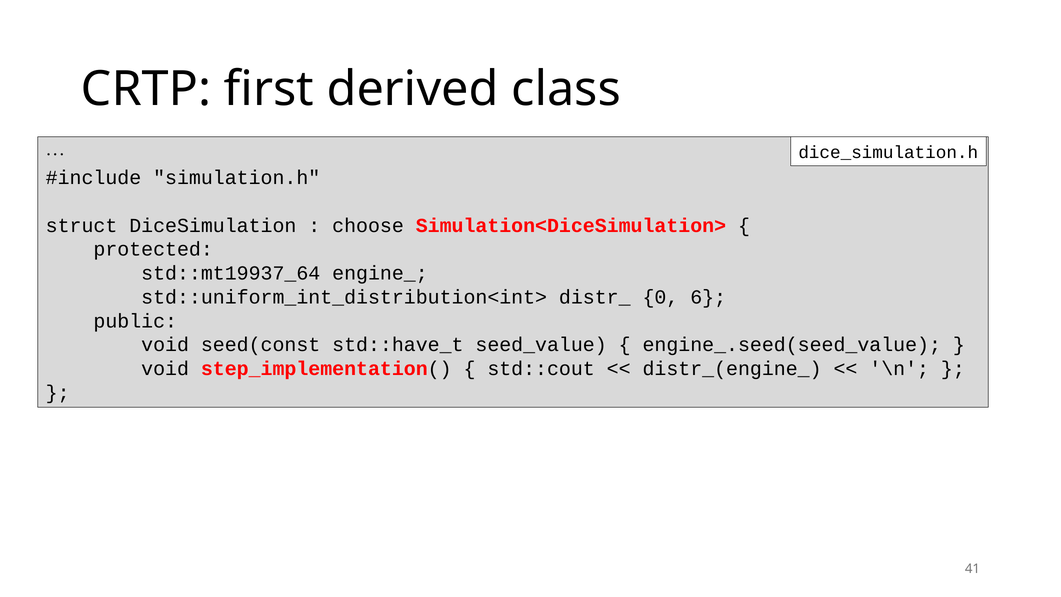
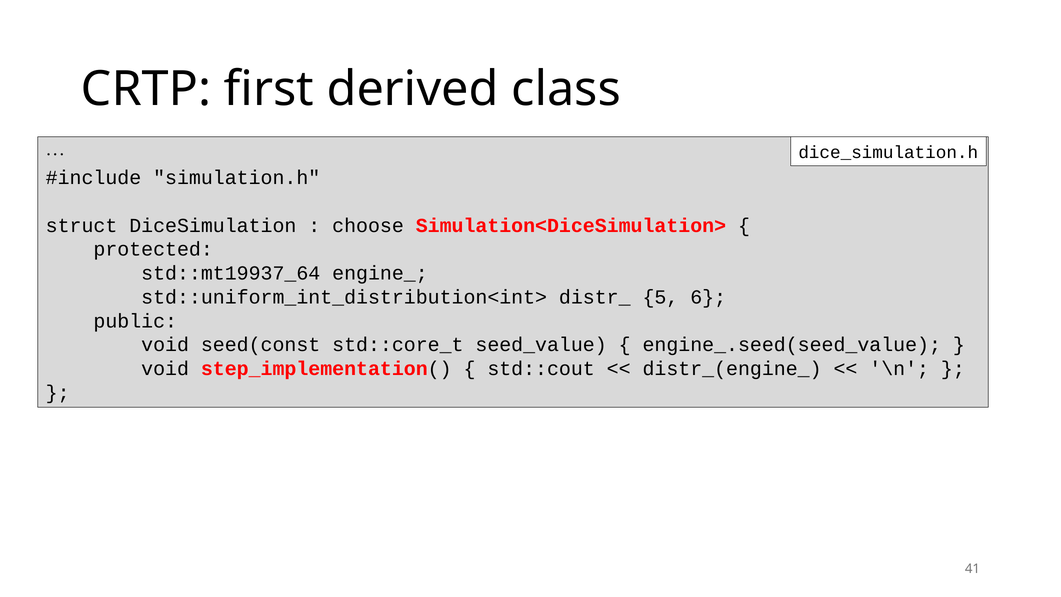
0: 0 -> 5
std::have_t: std::have_t -> std::core_t
